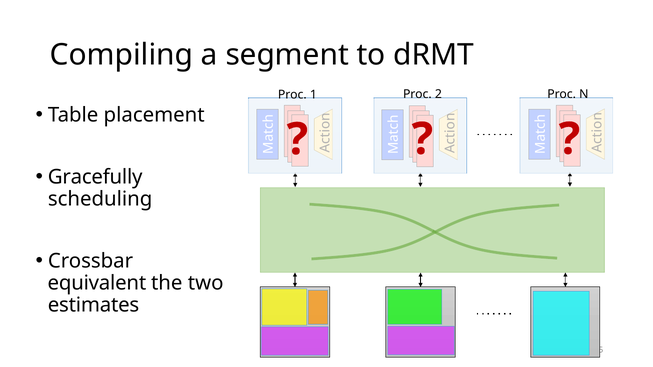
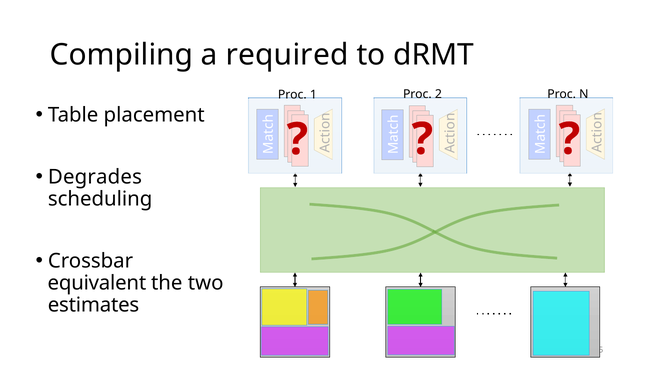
segment: segment -> required
Gracefully: Gracefully -> Degrades
